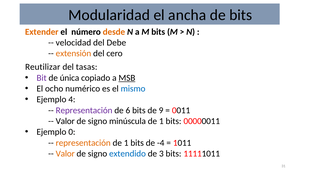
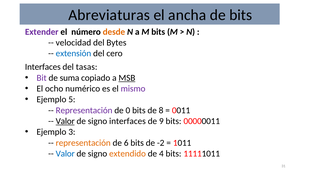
Modularidad: Modularidad -> Abreviaturas
Extender colour: orange -> purple
Debe: Debe -> Bytes
extensión colour: orange -> blue
Reutilizar at (43, 67): Reutilizar -> Interfaces
única: única -> suma
mismo colour: blue -> purple
4: 4 -> 5
6: 6 -> 0
9: 9 -> 8
Valor at (65, 121) underline: none -> present
signo minúscula: minúscula -> interfaces
1 at (161, 121): 1 -> 9
0: 0 -> 3
1 at (126, 143): 1 -> 6
-4: -4 -> -2
Valor at (65, 153) colour: orange -> blue
extendido colour: blue -> orange
3: 3 -> 4
